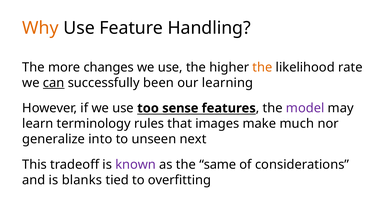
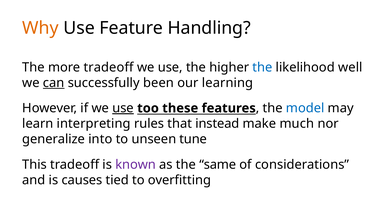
more changes: changes -> tradeoff
the at (262, 67) colour: orange -> blue
rate: rate -> well
use at (123, 108) underline: none -> present
sense: sense -> these
model colour: purple -> blue
terminology: terminology -> interpreting
images: images -> instead
next: next -> tune
blanks: blanks -> causes
